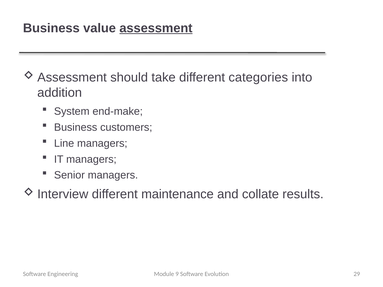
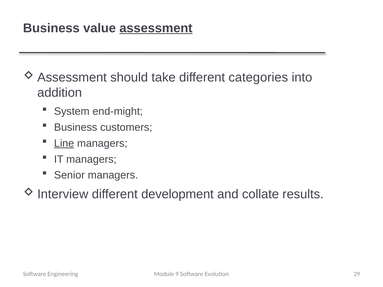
end-make: end-make -> end-might
Line underline: none -> present
maintenance: maintenance -> development
